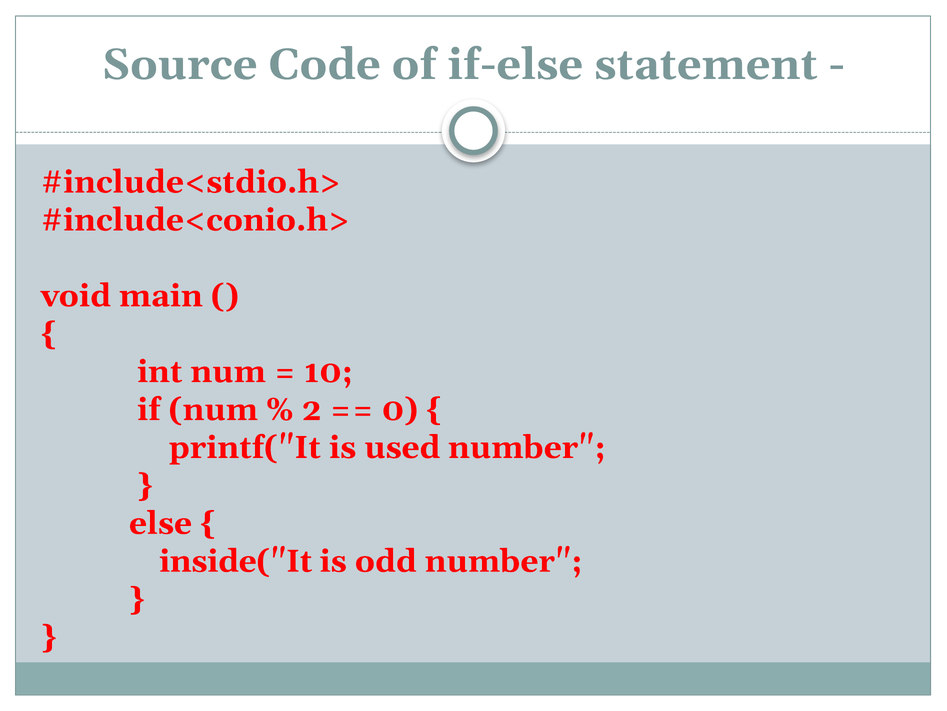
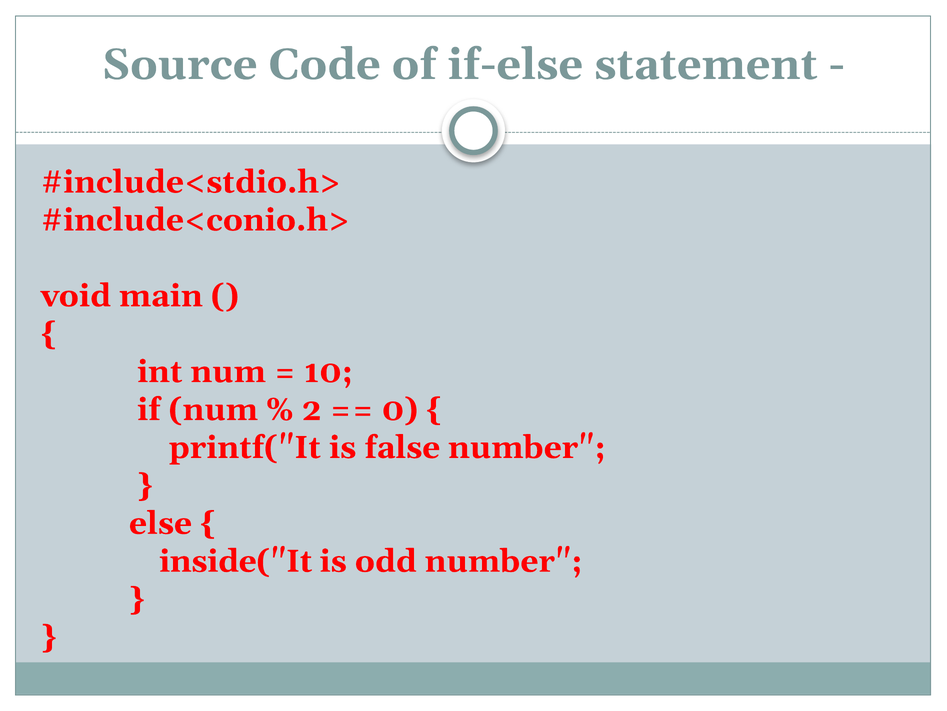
used: used -> false
